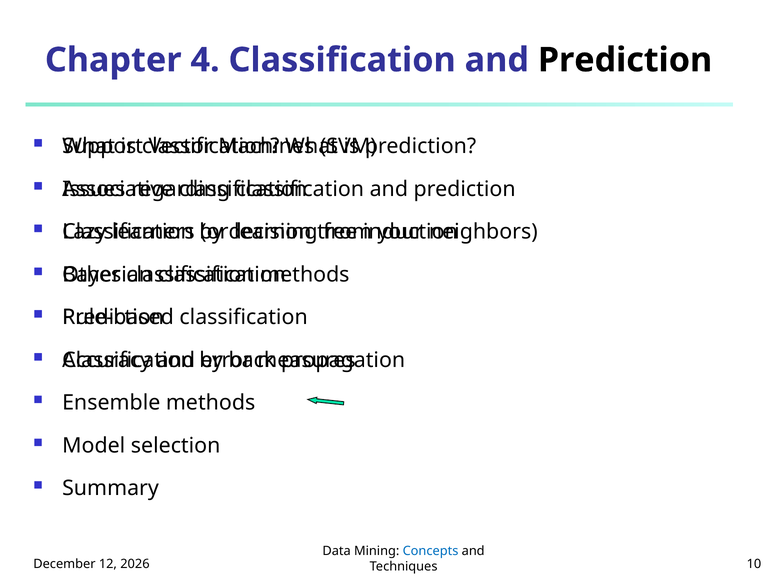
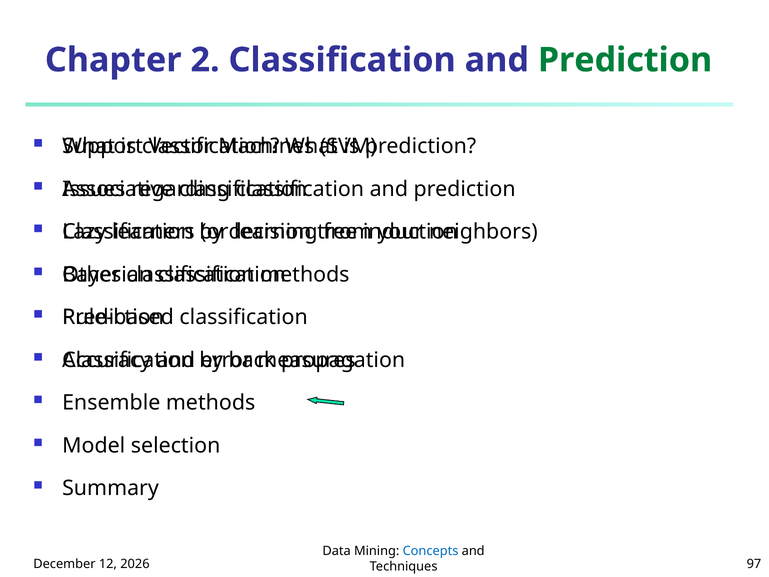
4: 4 -> 2
Prediction at (625, 60) colour: black -> green
10: 10 -> 97
